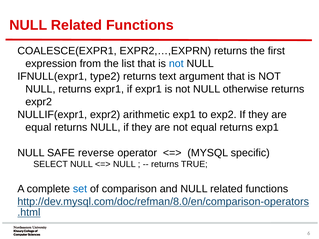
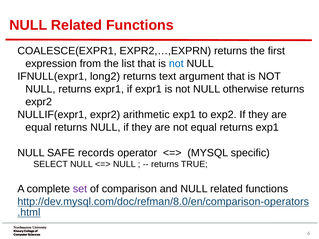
type2: type2 -> long2
reverse: reverse -> records
set colour: blue -> purple
